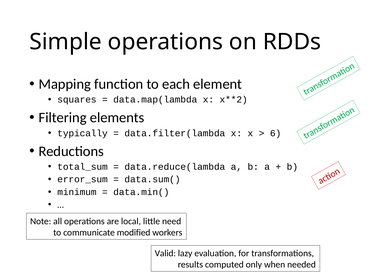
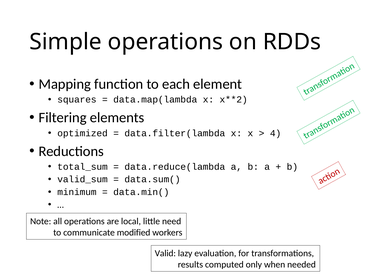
typically: typically -> optimized
6: 6 -> 4
error_sum: error_sum -> valid_sum
